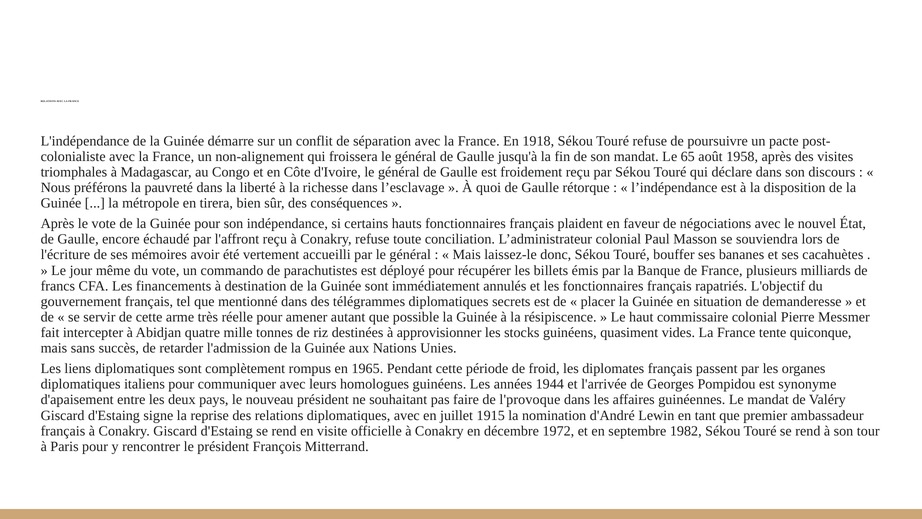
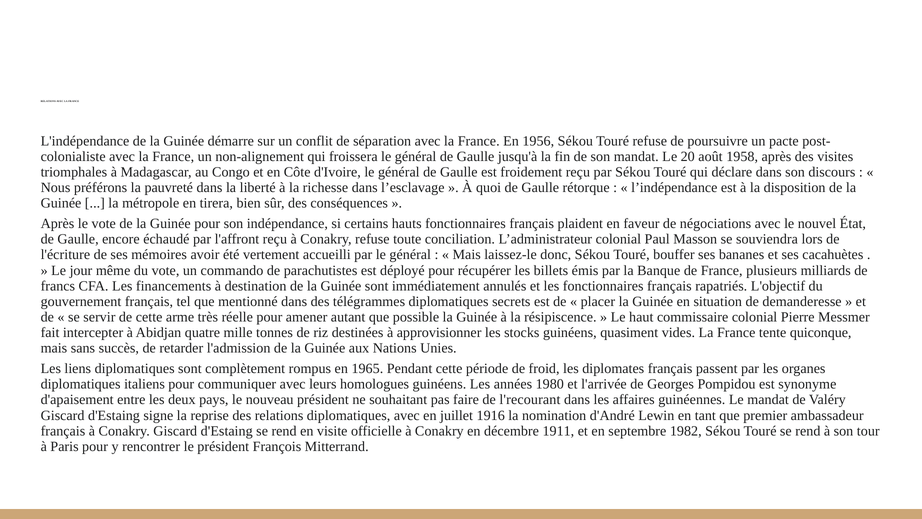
1918: 1918 -> 1956
65: 65 -> 20
1944: 1944 -> 1980
l'provoque: l'provoque -> l'recourant
1915: 1915 -> 1916
1972: 1972 -> 1911
